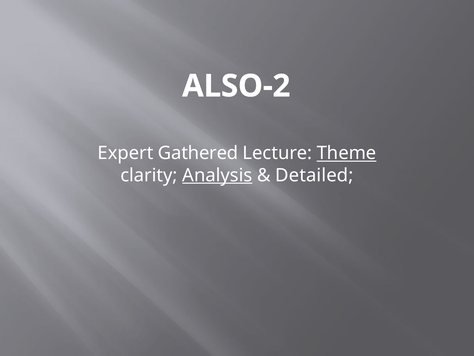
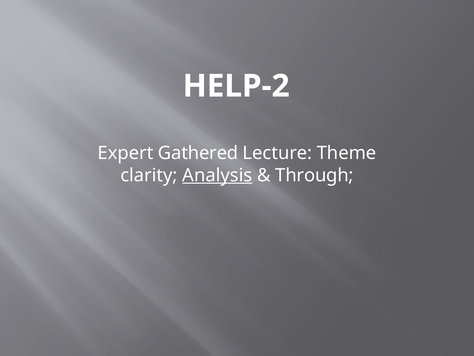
ALSO-2: ALSO-2 -> HELP-2
Theme underline: present -> none
Detailed: Detailed -> Through
